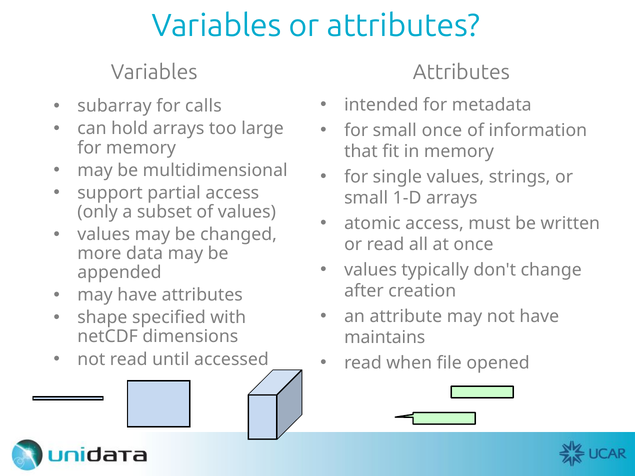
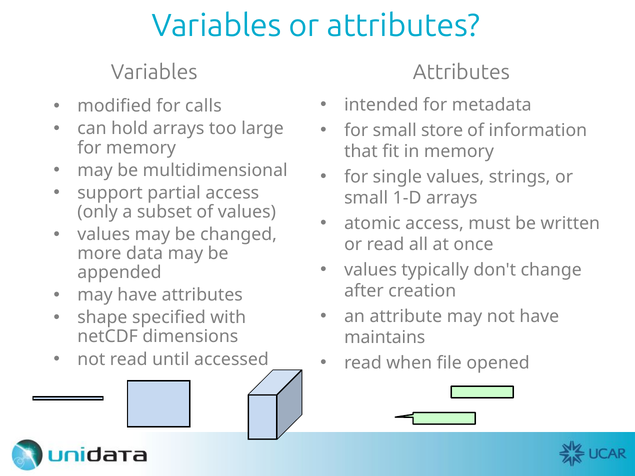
subarray: subarray -> modified
small once: once -> store
